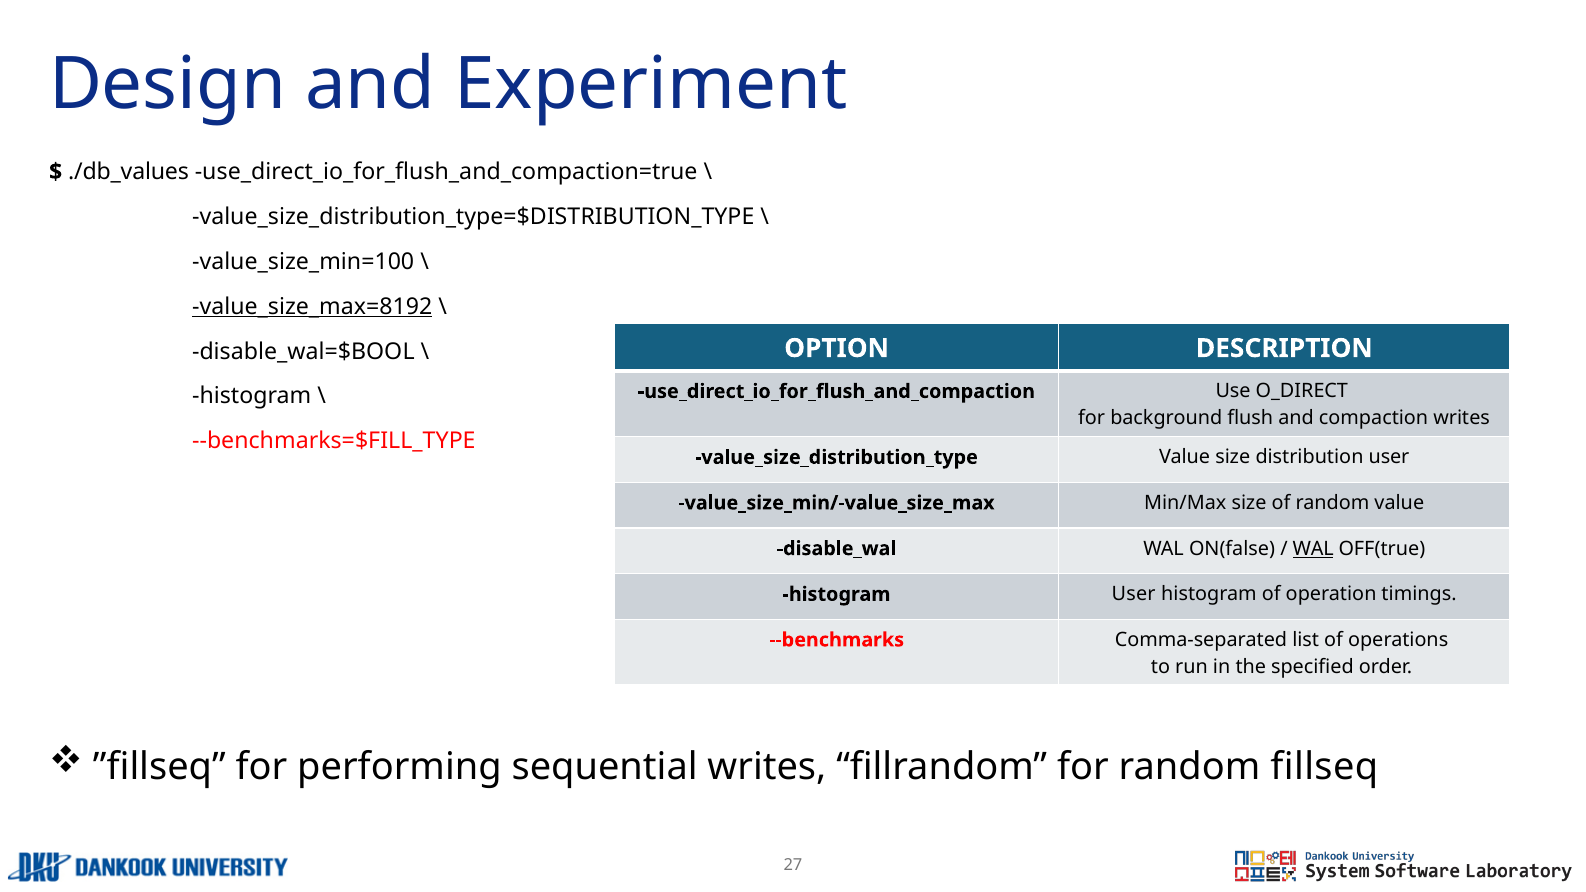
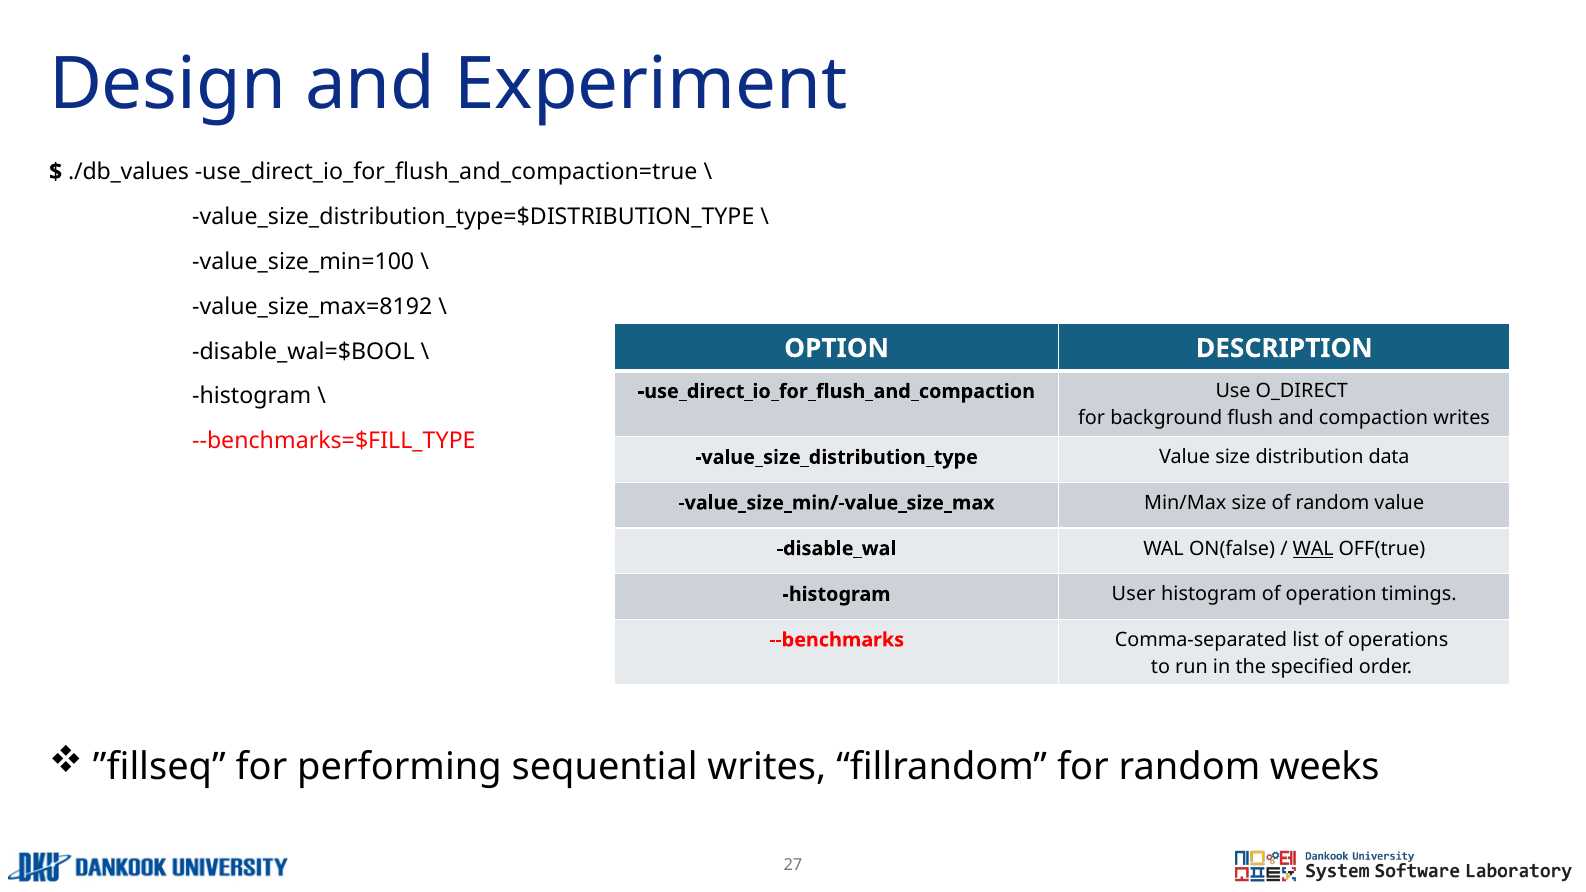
value_size_max=8192 underline: present -> none
distribution user: user -> data
fillseq: fillseq -> weeks
